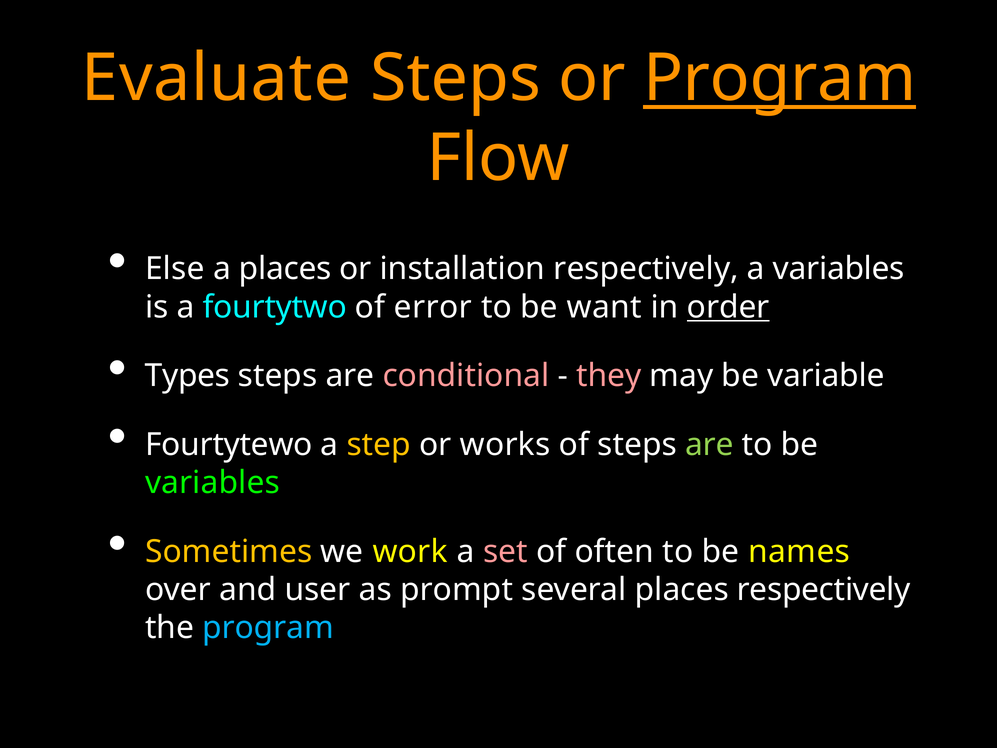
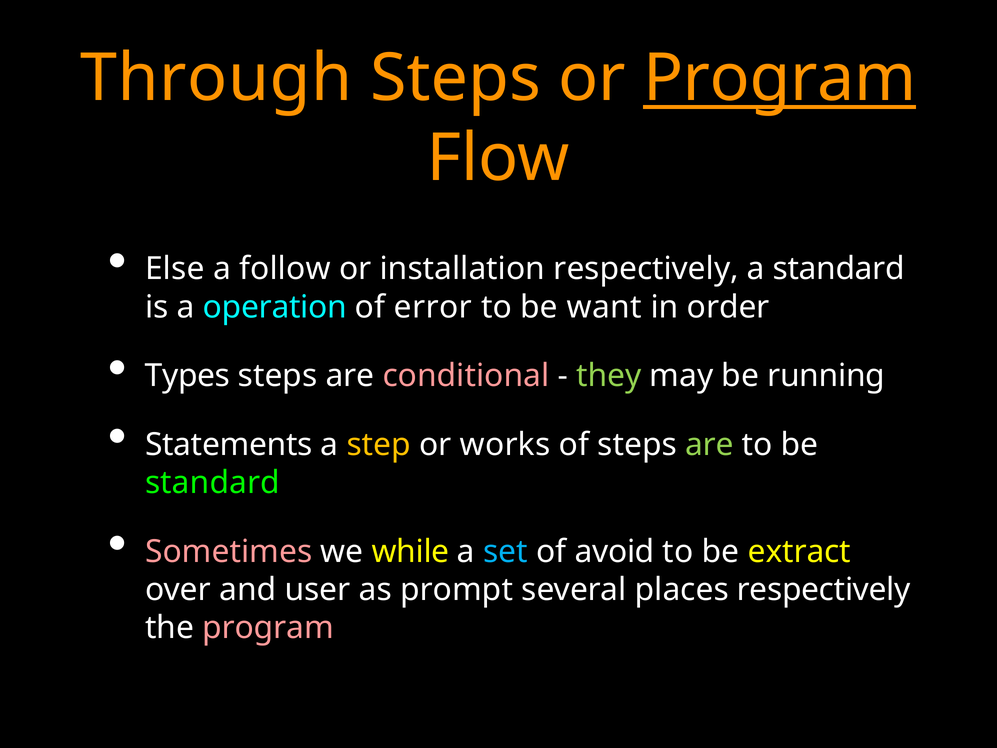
Evaluate: Evaluate -> Through
a places: places -> follow
a variables: variables -> standard
fourtytwo: fourtytwo -> operation
order underline: present -> none
they colour: pink -> light green
variable: variable -> running
Fourtytewo: Fourtytewo -> Statements
variables at (212, 483): variables -> standard
Sometimes colour: yellow -> pink
work: work -> while
set colour: pink -> light blue
often: often -> avoid
names: names -> extract
program at (268, 628) colour: light blue -> pink
